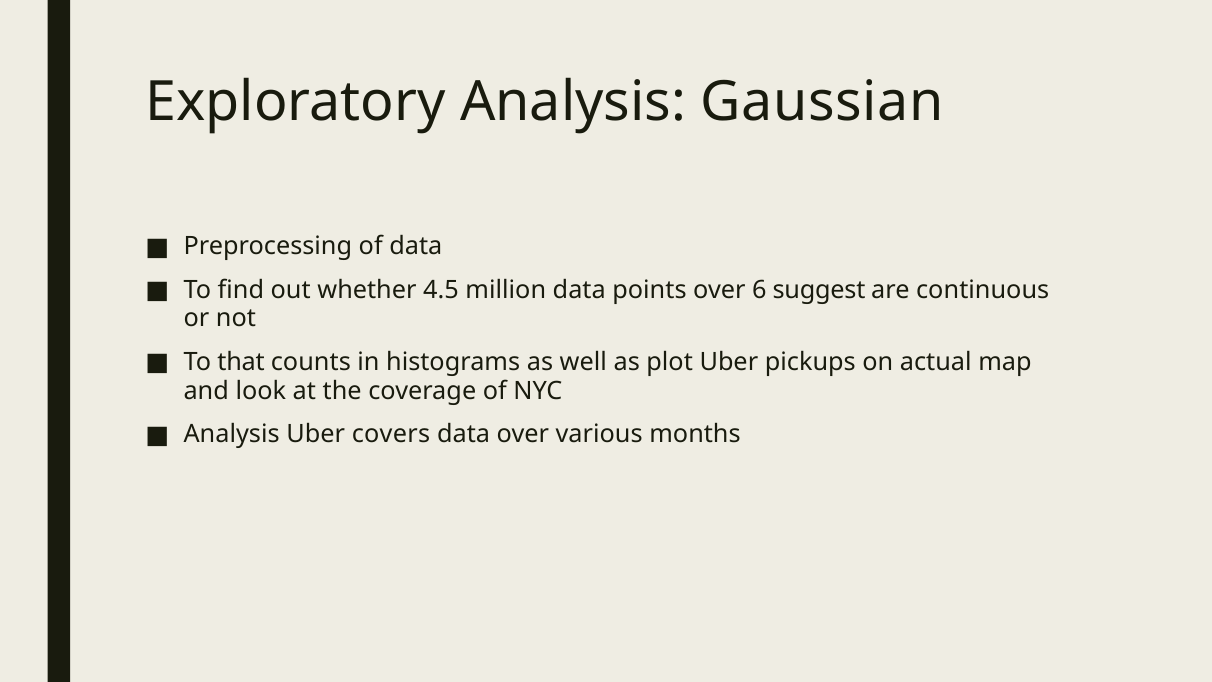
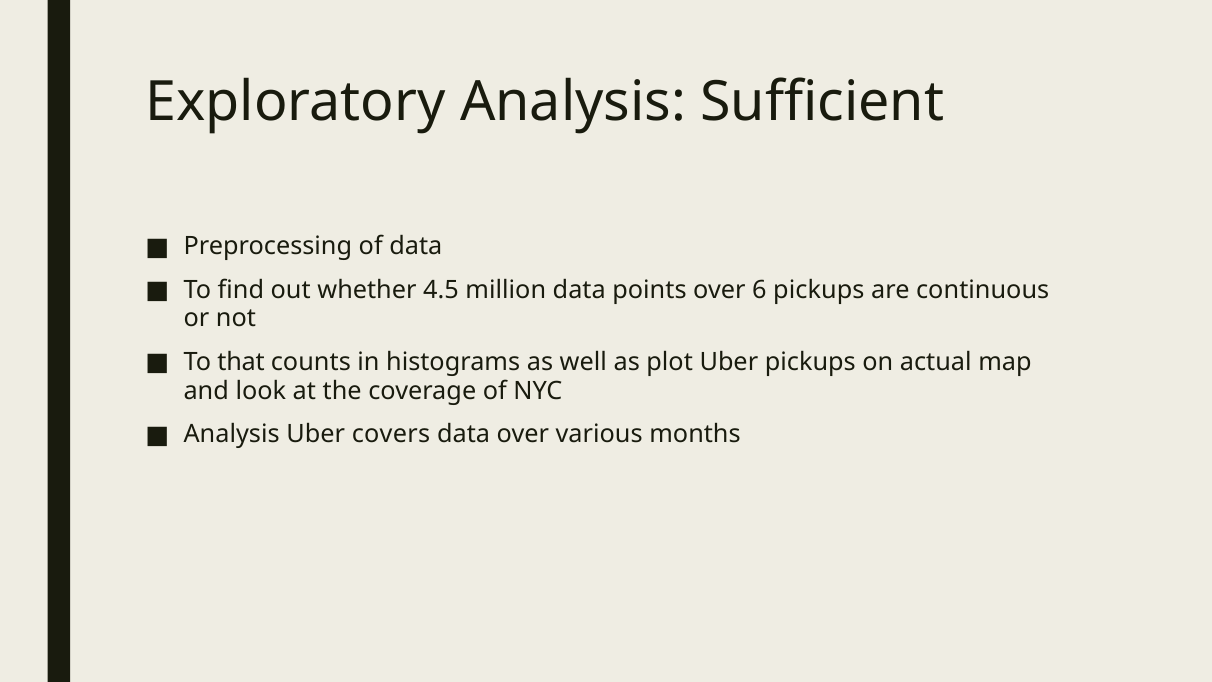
Gaussian: Gaussian -> Sufficient
6 suggest: suggest -> pickups
